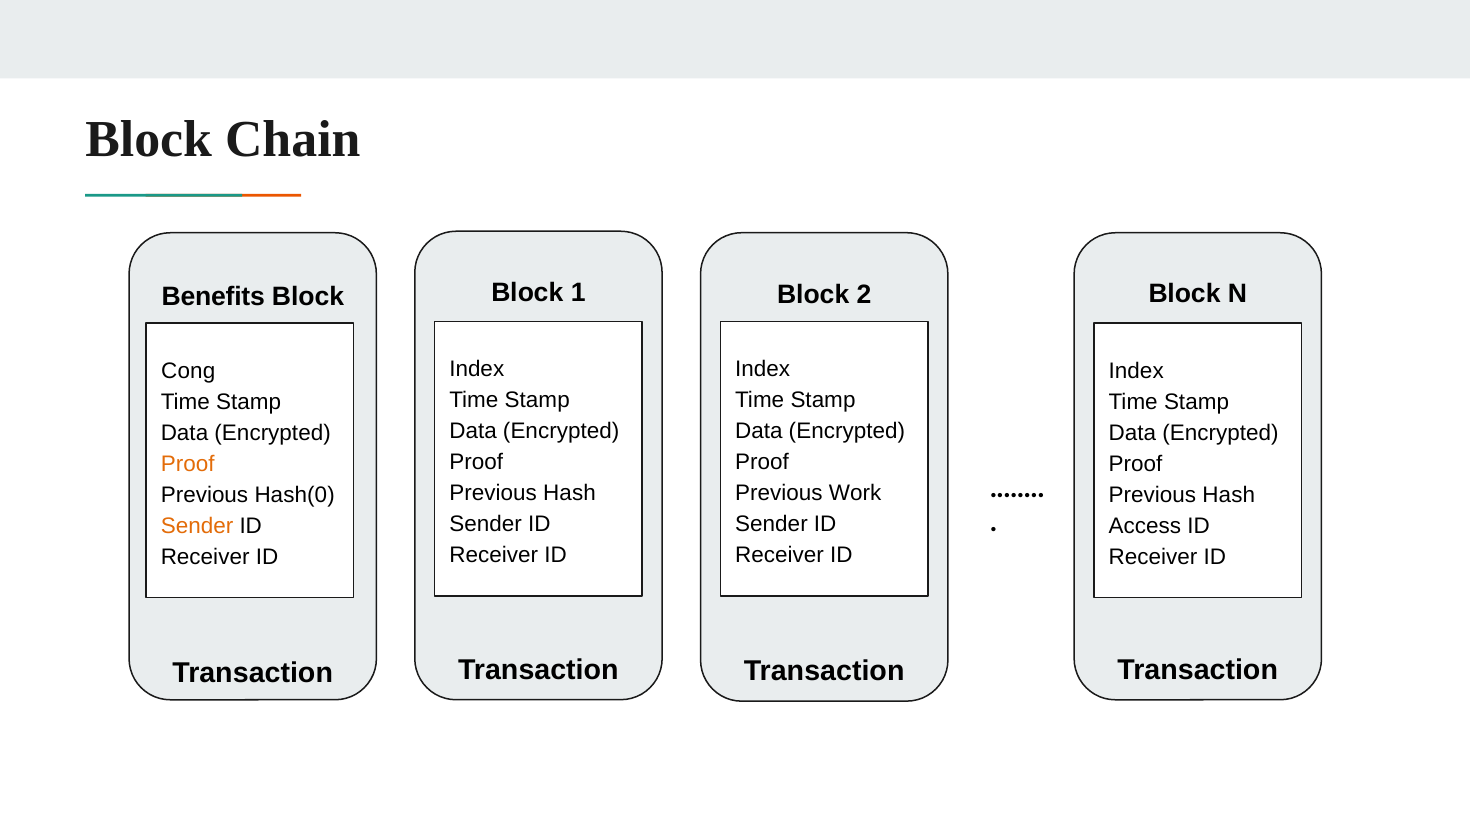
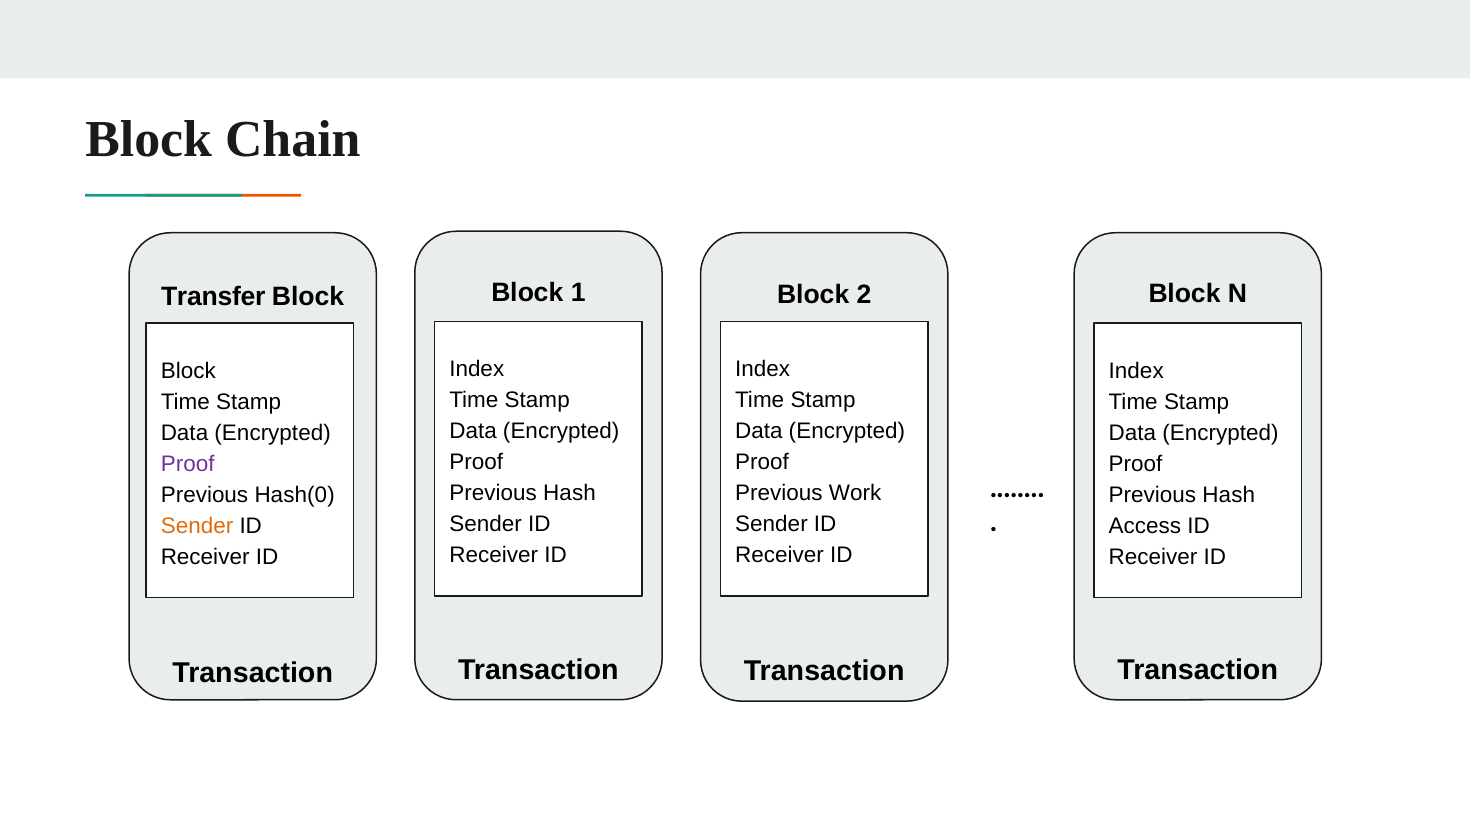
Benefits: Benefits -> Transfer
Cong at (188, 371): Cong -> Block
Proof at (188, 464) colour: orange -> purple
